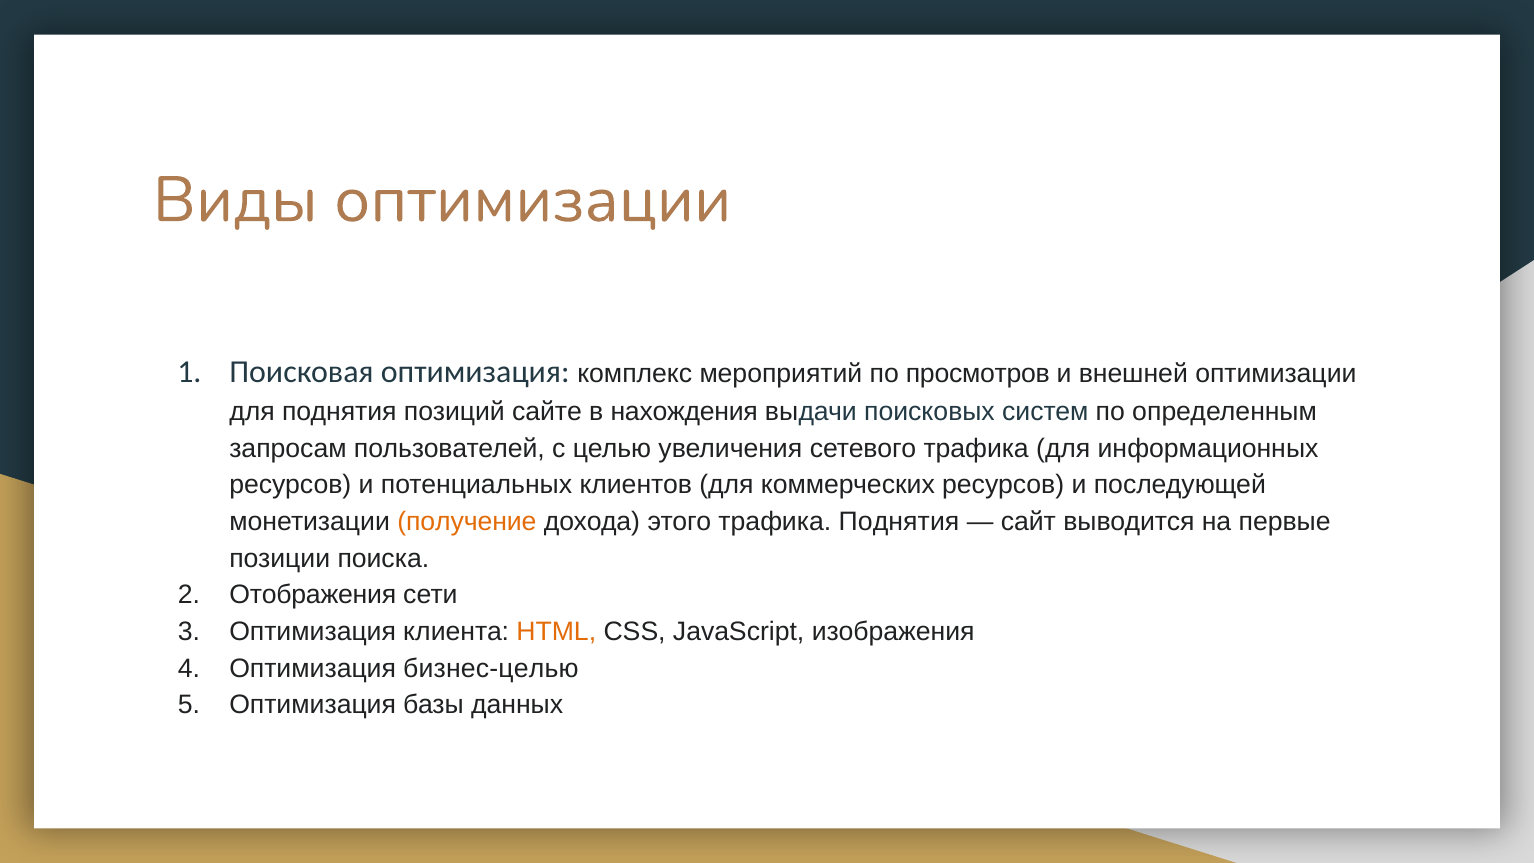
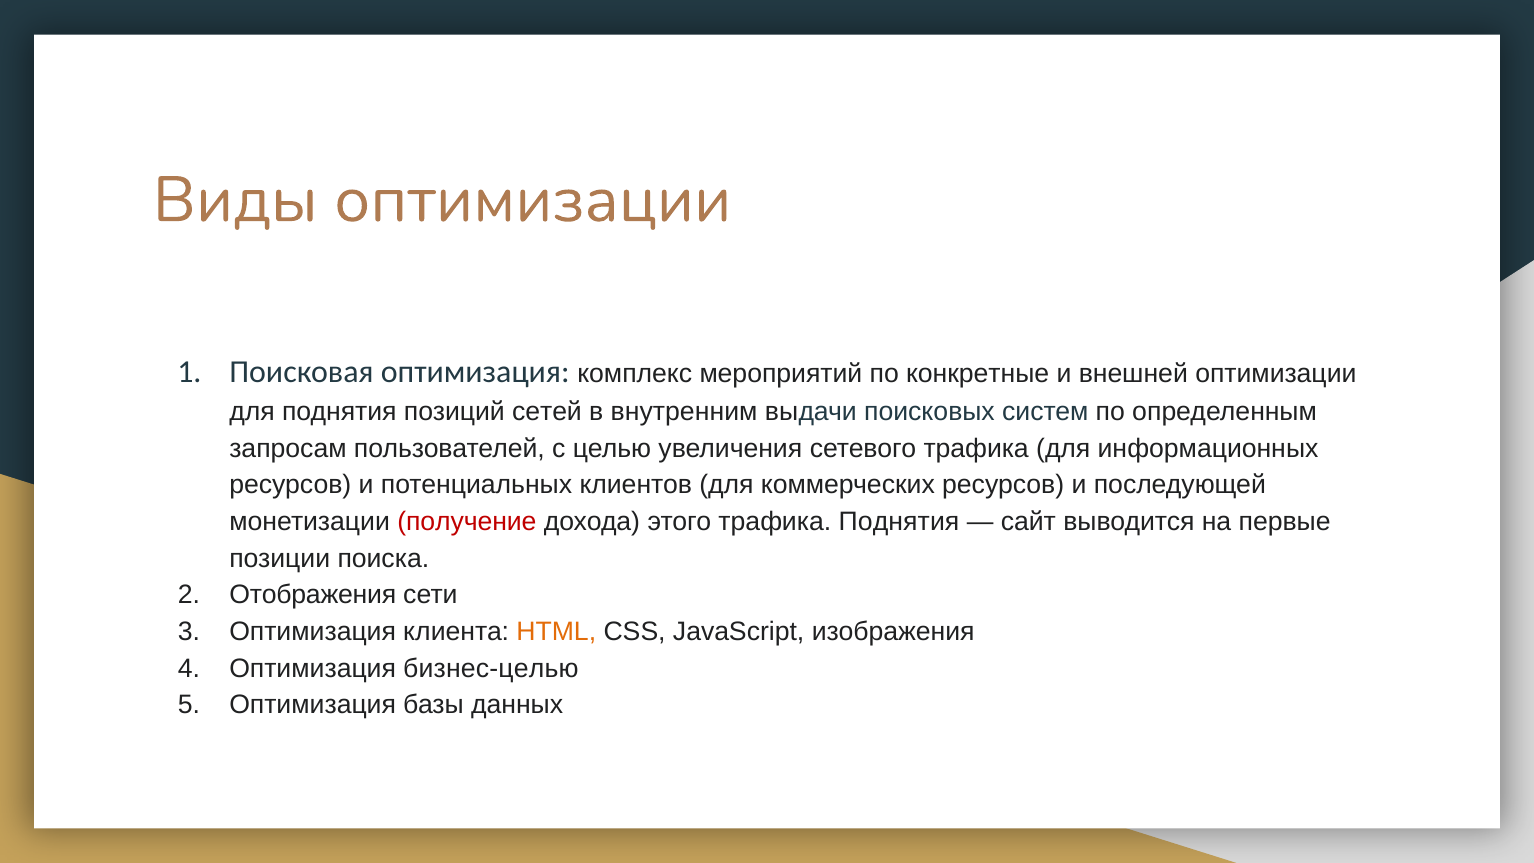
просмотров: просмотров -> конкретные
сайте: сайте -> сетей
нахождения: нахождения -> внутренним
получение colour: orange -> red
